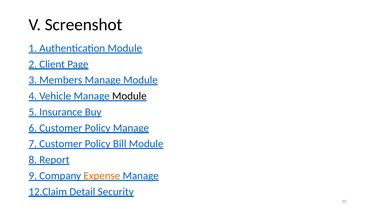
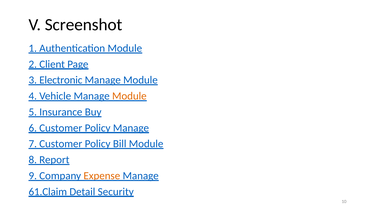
Members: Members -> Electronic
Module at (129, 96) colour: black -> orange
12.Claim: 12.Claim -> 61.Claim
